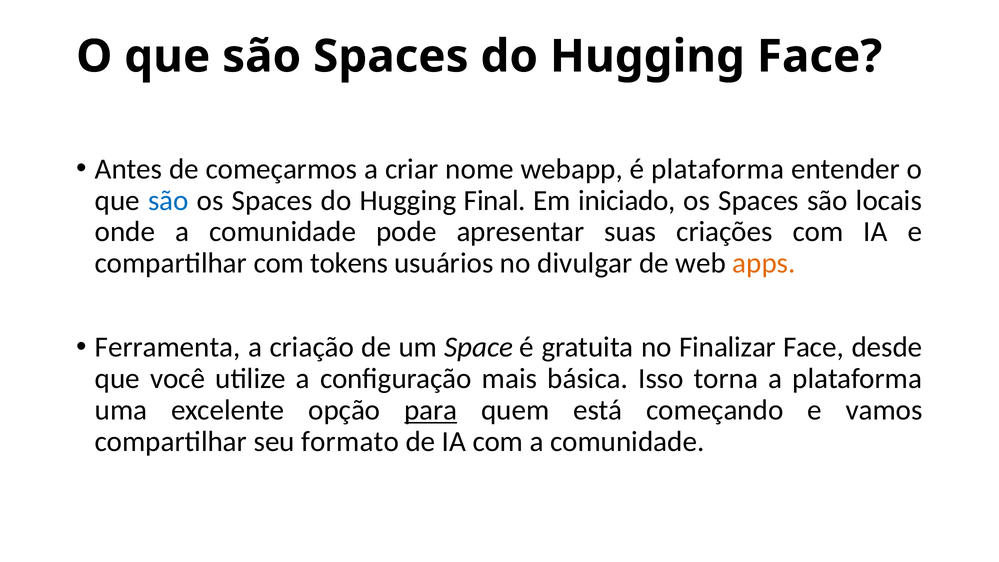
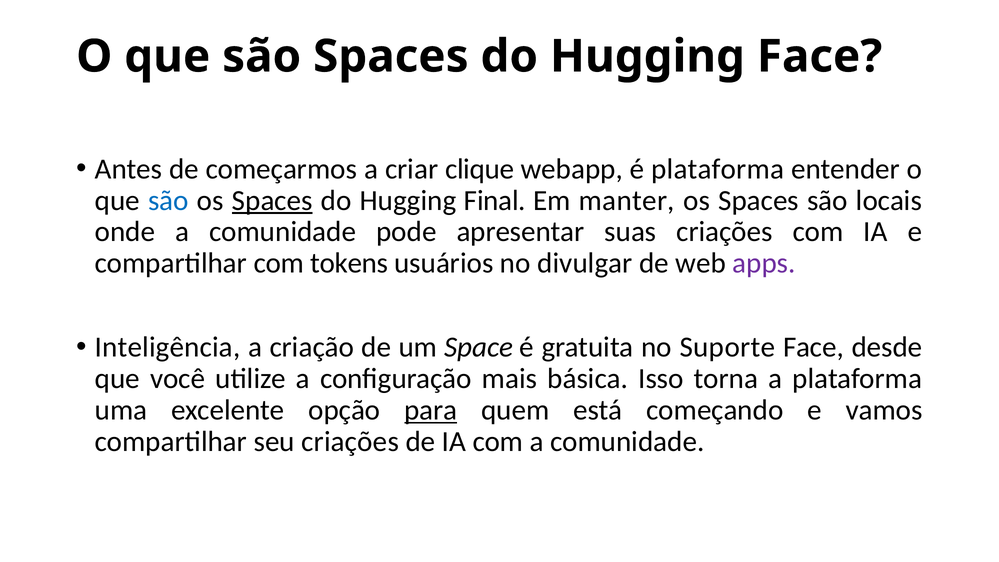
nome: nome -> clique
Spaces at (272, 200) underline: none -> present
iniciado: iniciado -> manter
apps colour: orange -> purple
Ferramenta: Ferramenta -> Inteligência
Finalizar: Finalizar -> Suporte
seu formato: formato -> criações
